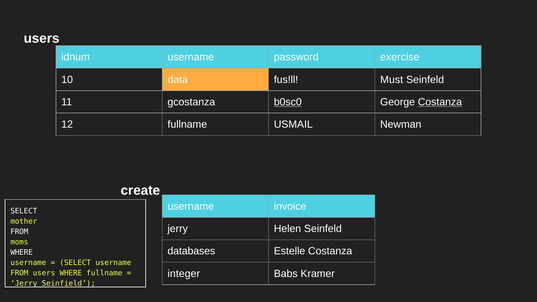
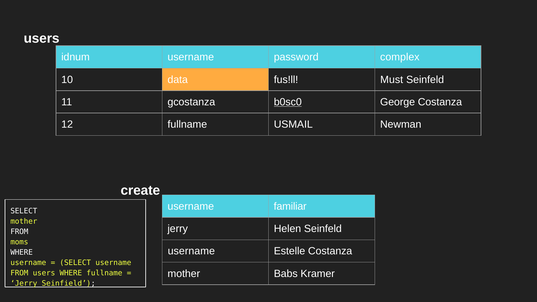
exercise: exercise -> complex
Costanza at (440, 102) underline: present -> none
invoice: invoice -> familiar
databases at (191, 251): databases -> username
integer at (184, 274): integer -> mother
